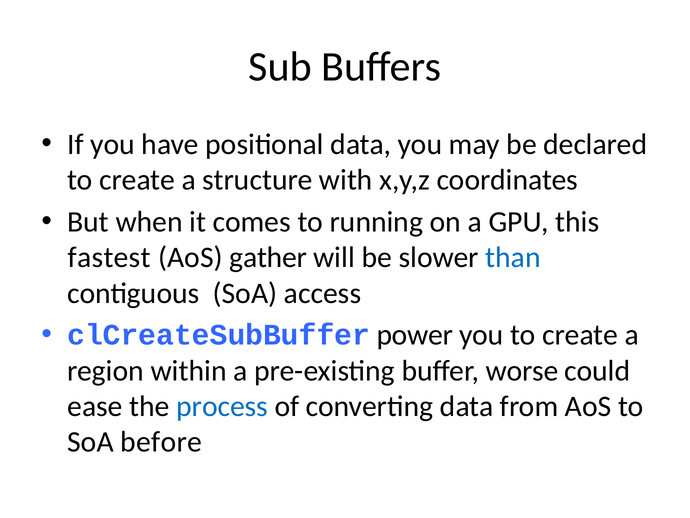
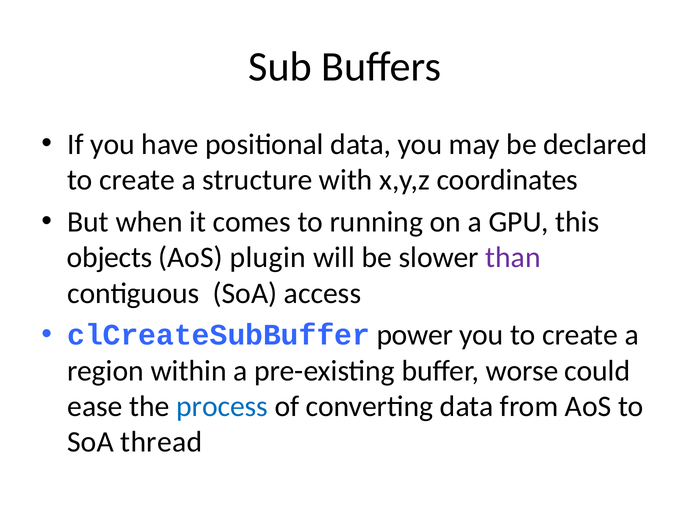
fastest: fastest -> objects
gather: gather -> plugin
than colour: blue -> purple
before: before -> thread
